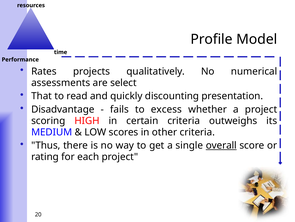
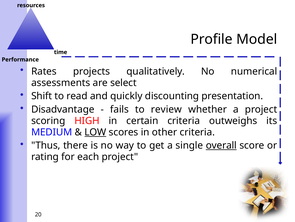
That: That -> Shift
excess: excess -> review
LOW underline: none -> present
